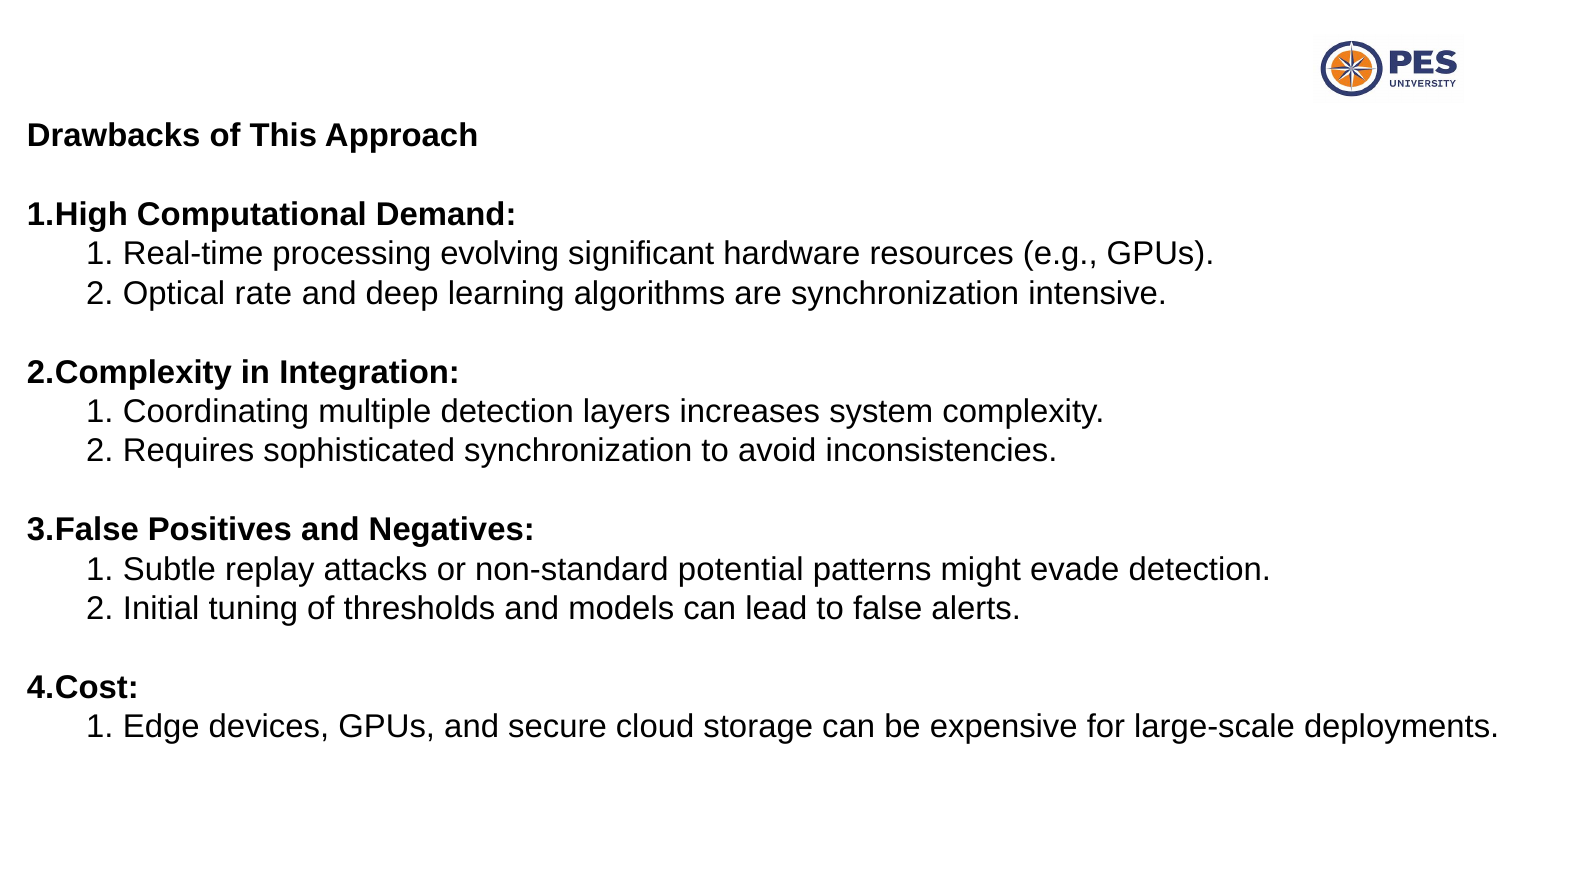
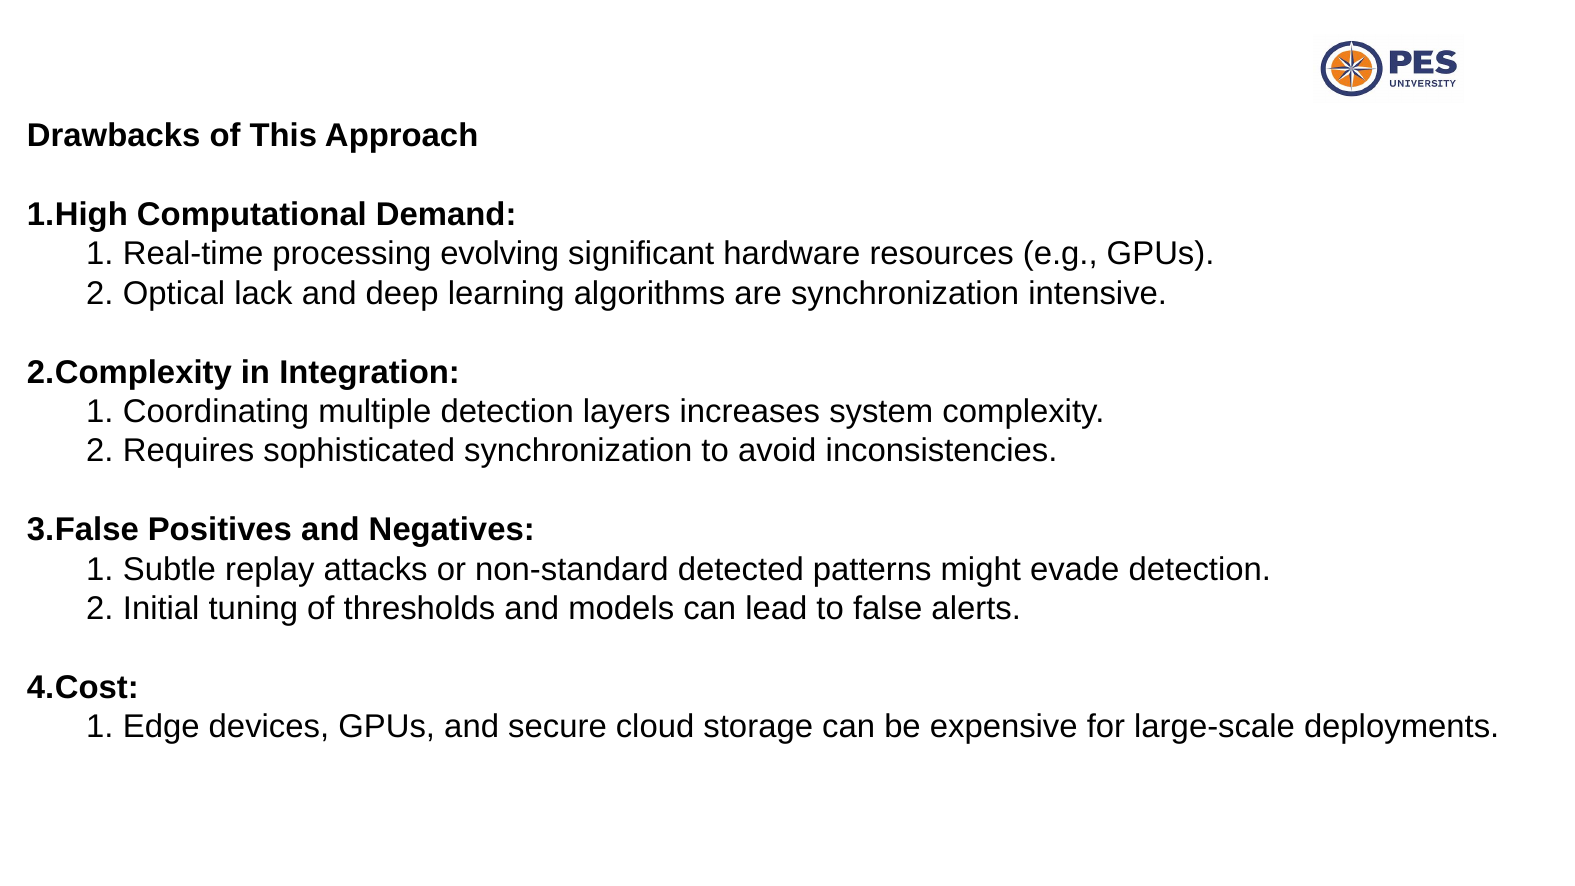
rate: rate -> lack
potential: potential -> detected
